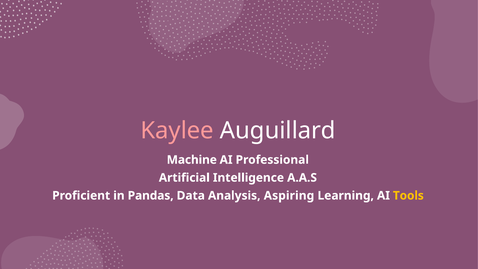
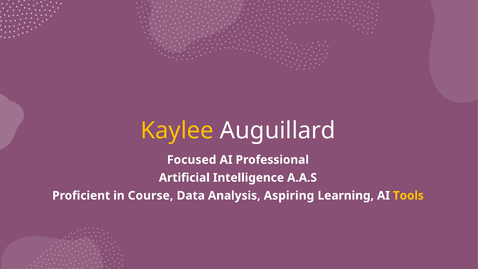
Kaylee colour: pink -> yellow
Machine: Machine -> Focused
Pandas: Pandas -> Course
